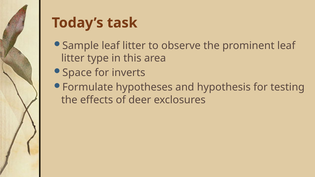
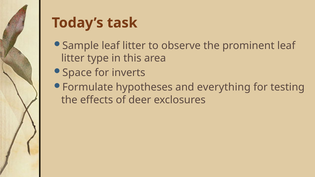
hypothesis: hypothesis -> everything
